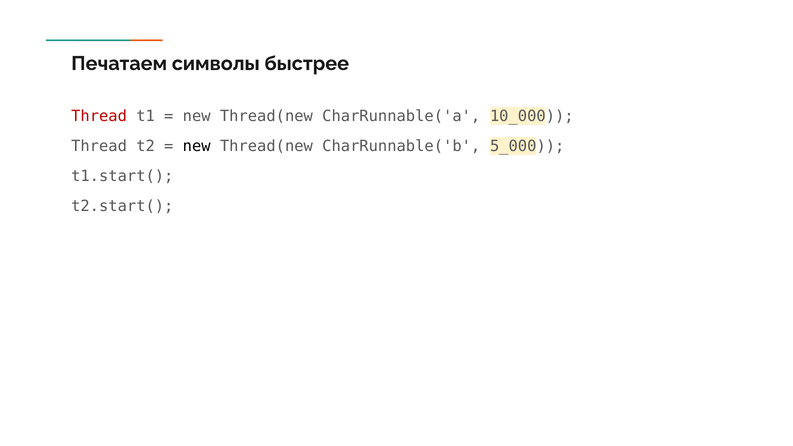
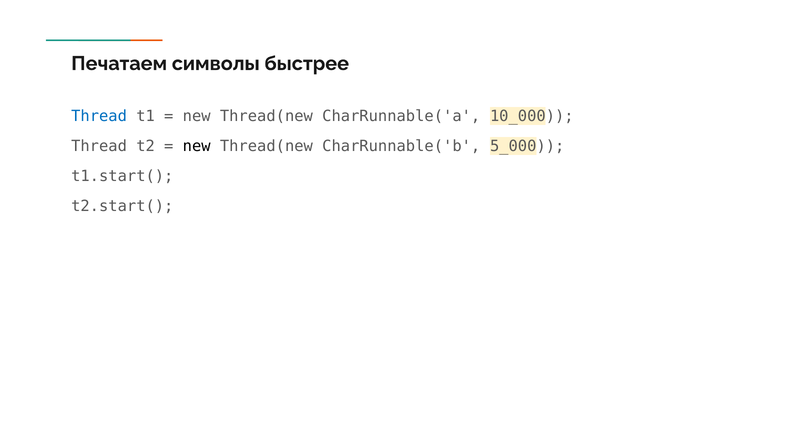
Thread at (99, 116) colour: red -> blue
